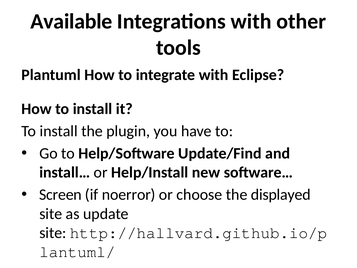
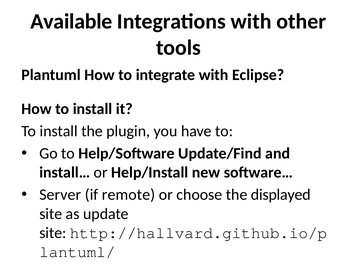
Screen: Screen -> Server
noerror: noerror -> remote
